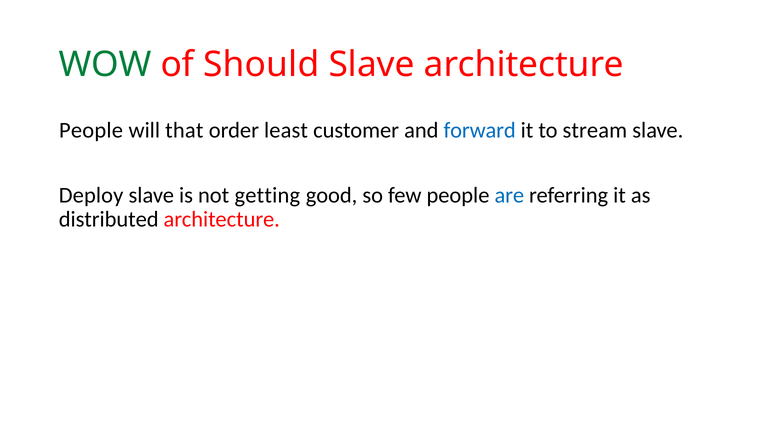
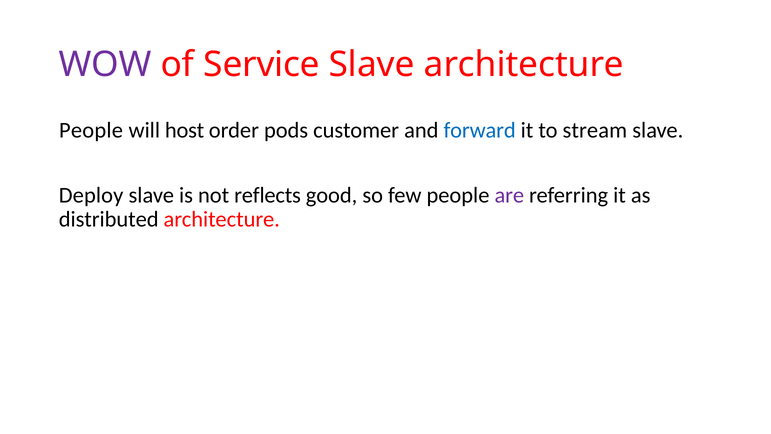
WOW colour: green -> purple
Should: Should -> Service
that: that -> host
least: least -> pods
getting: getting -> reflects
are colour: blue -> purple
